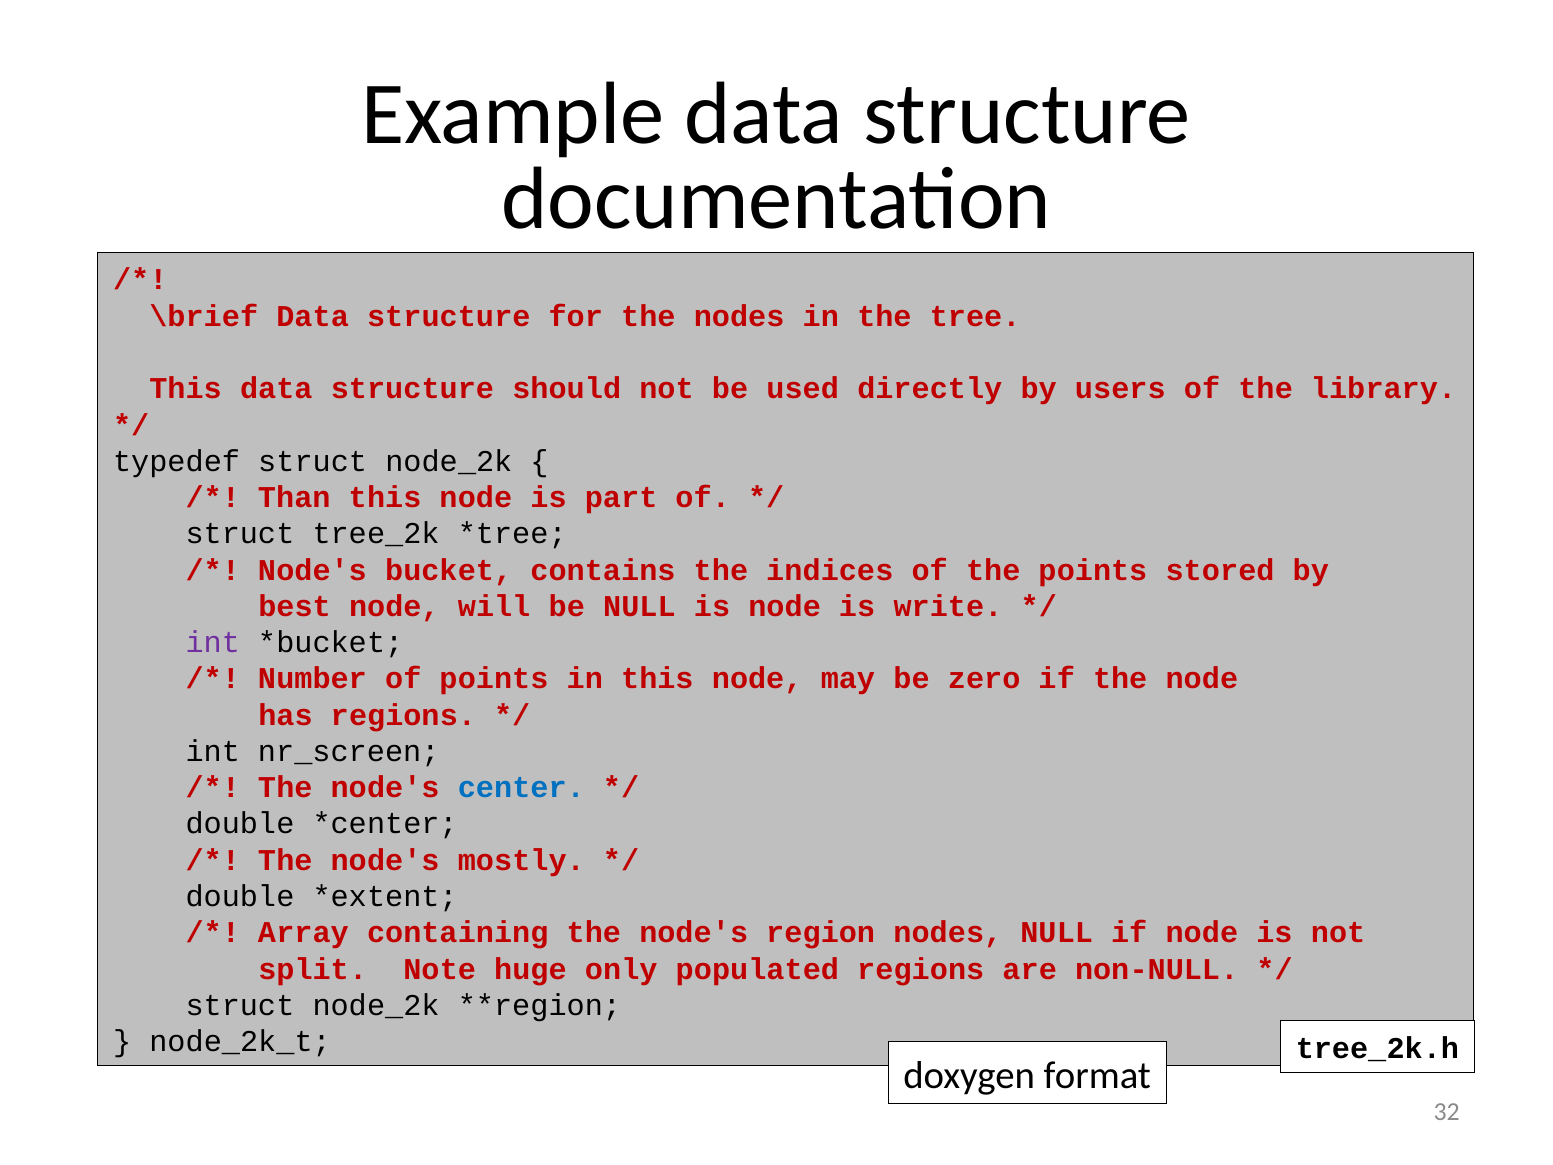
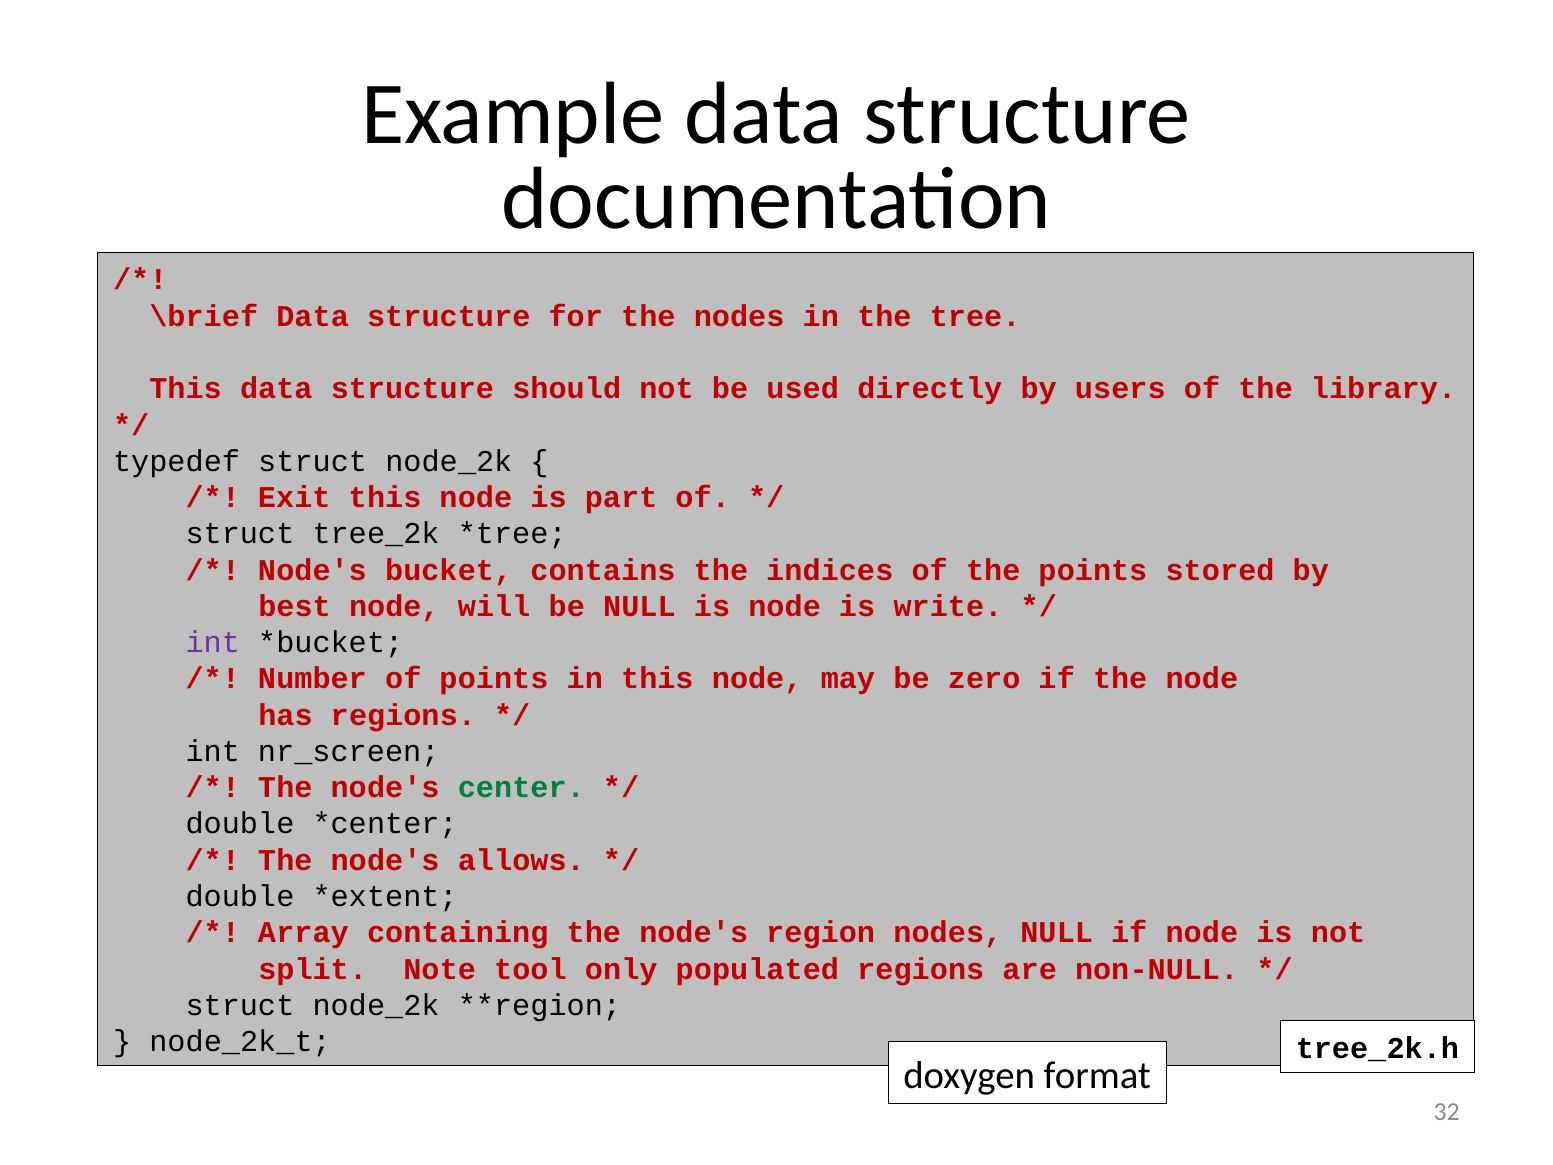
Than: Than -> Exit
center colour: blue -> green
mostly: mostly -> allows
huge: huge -> tool
